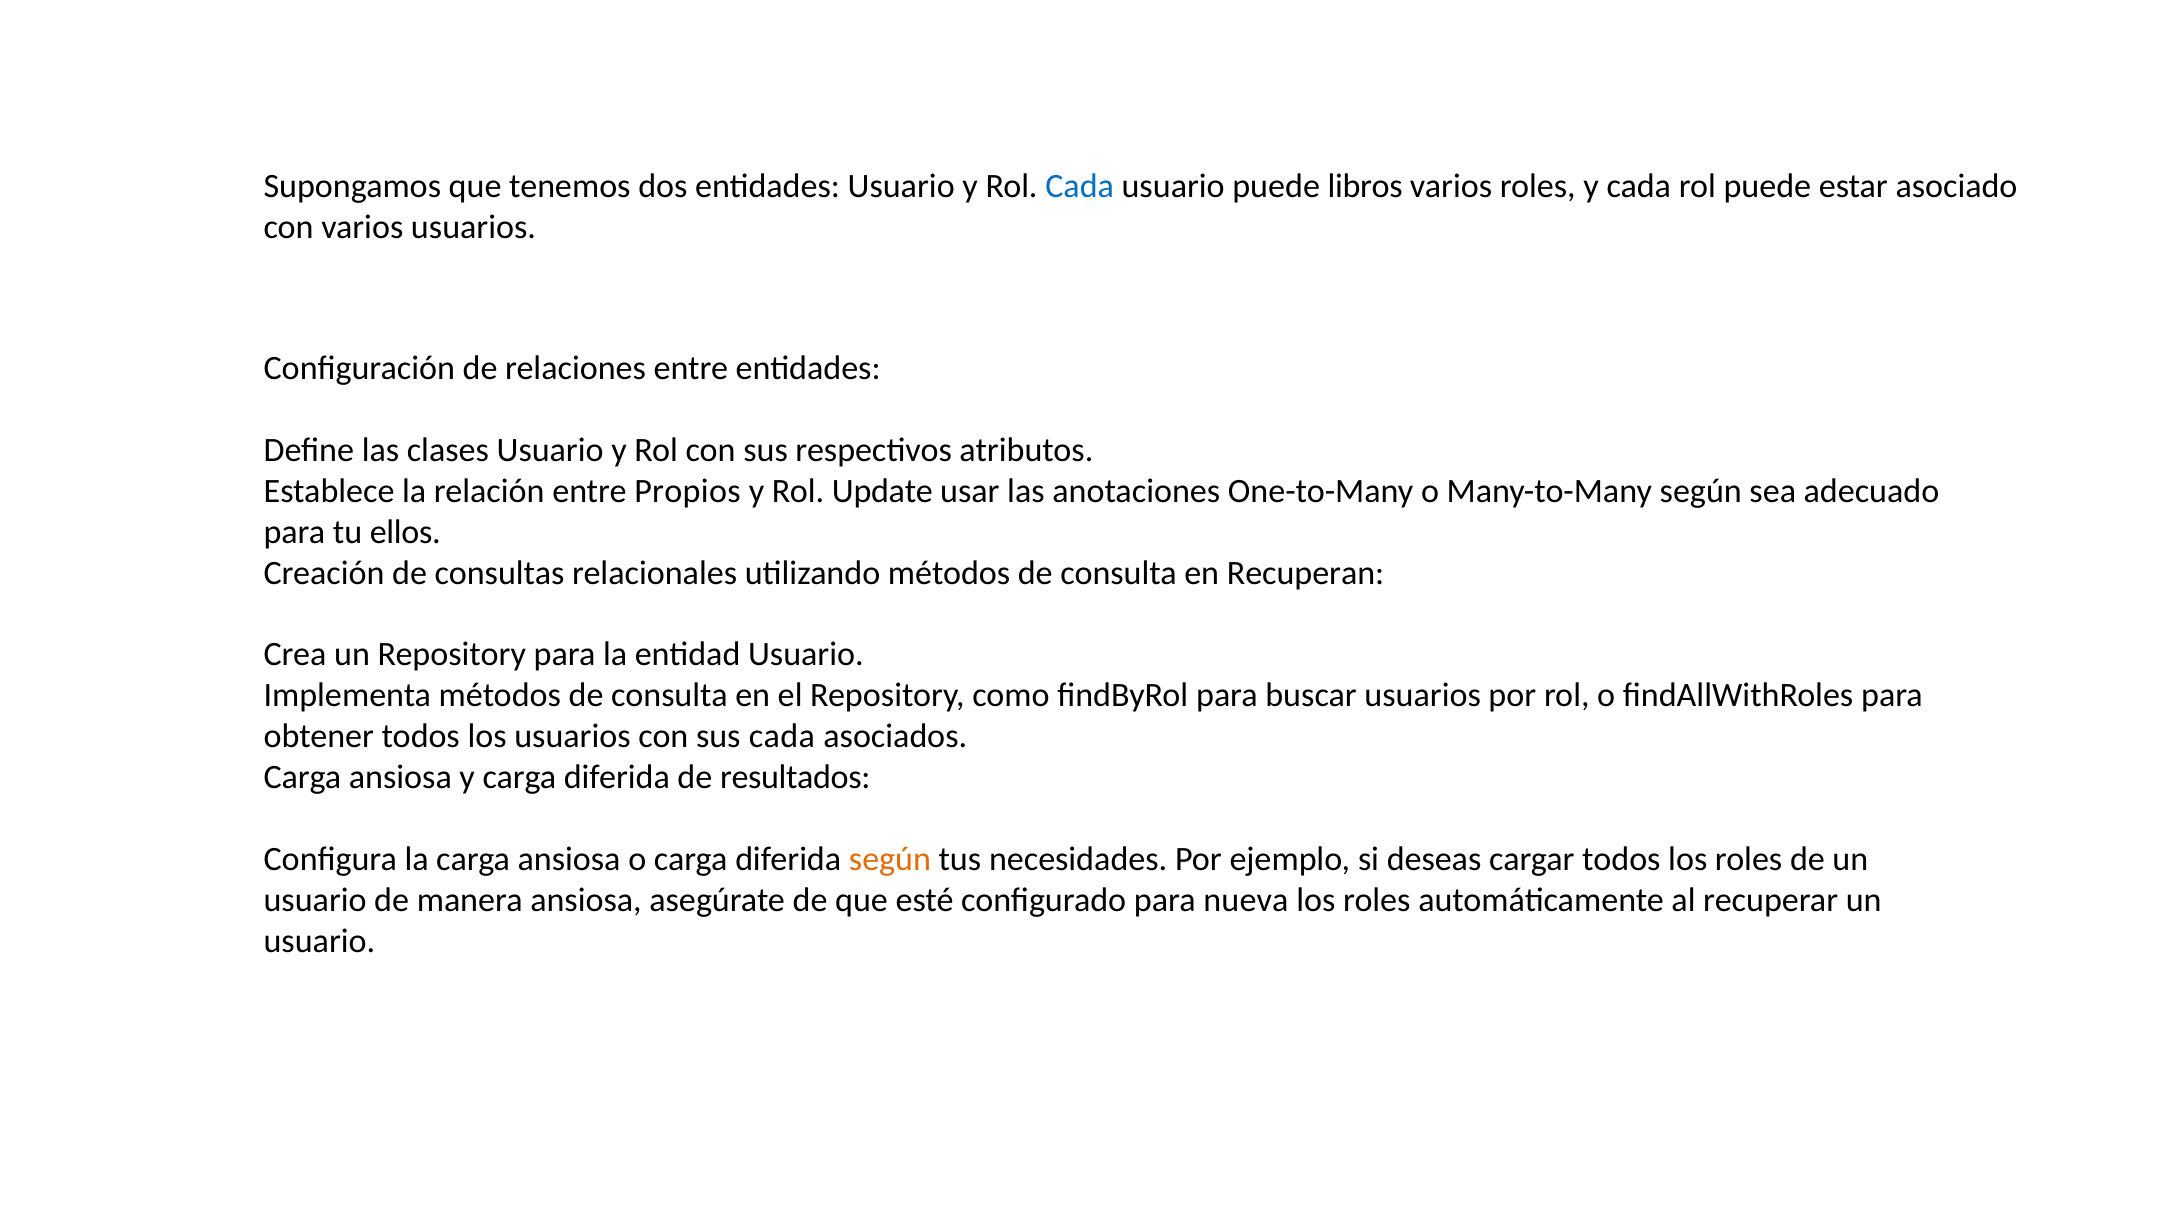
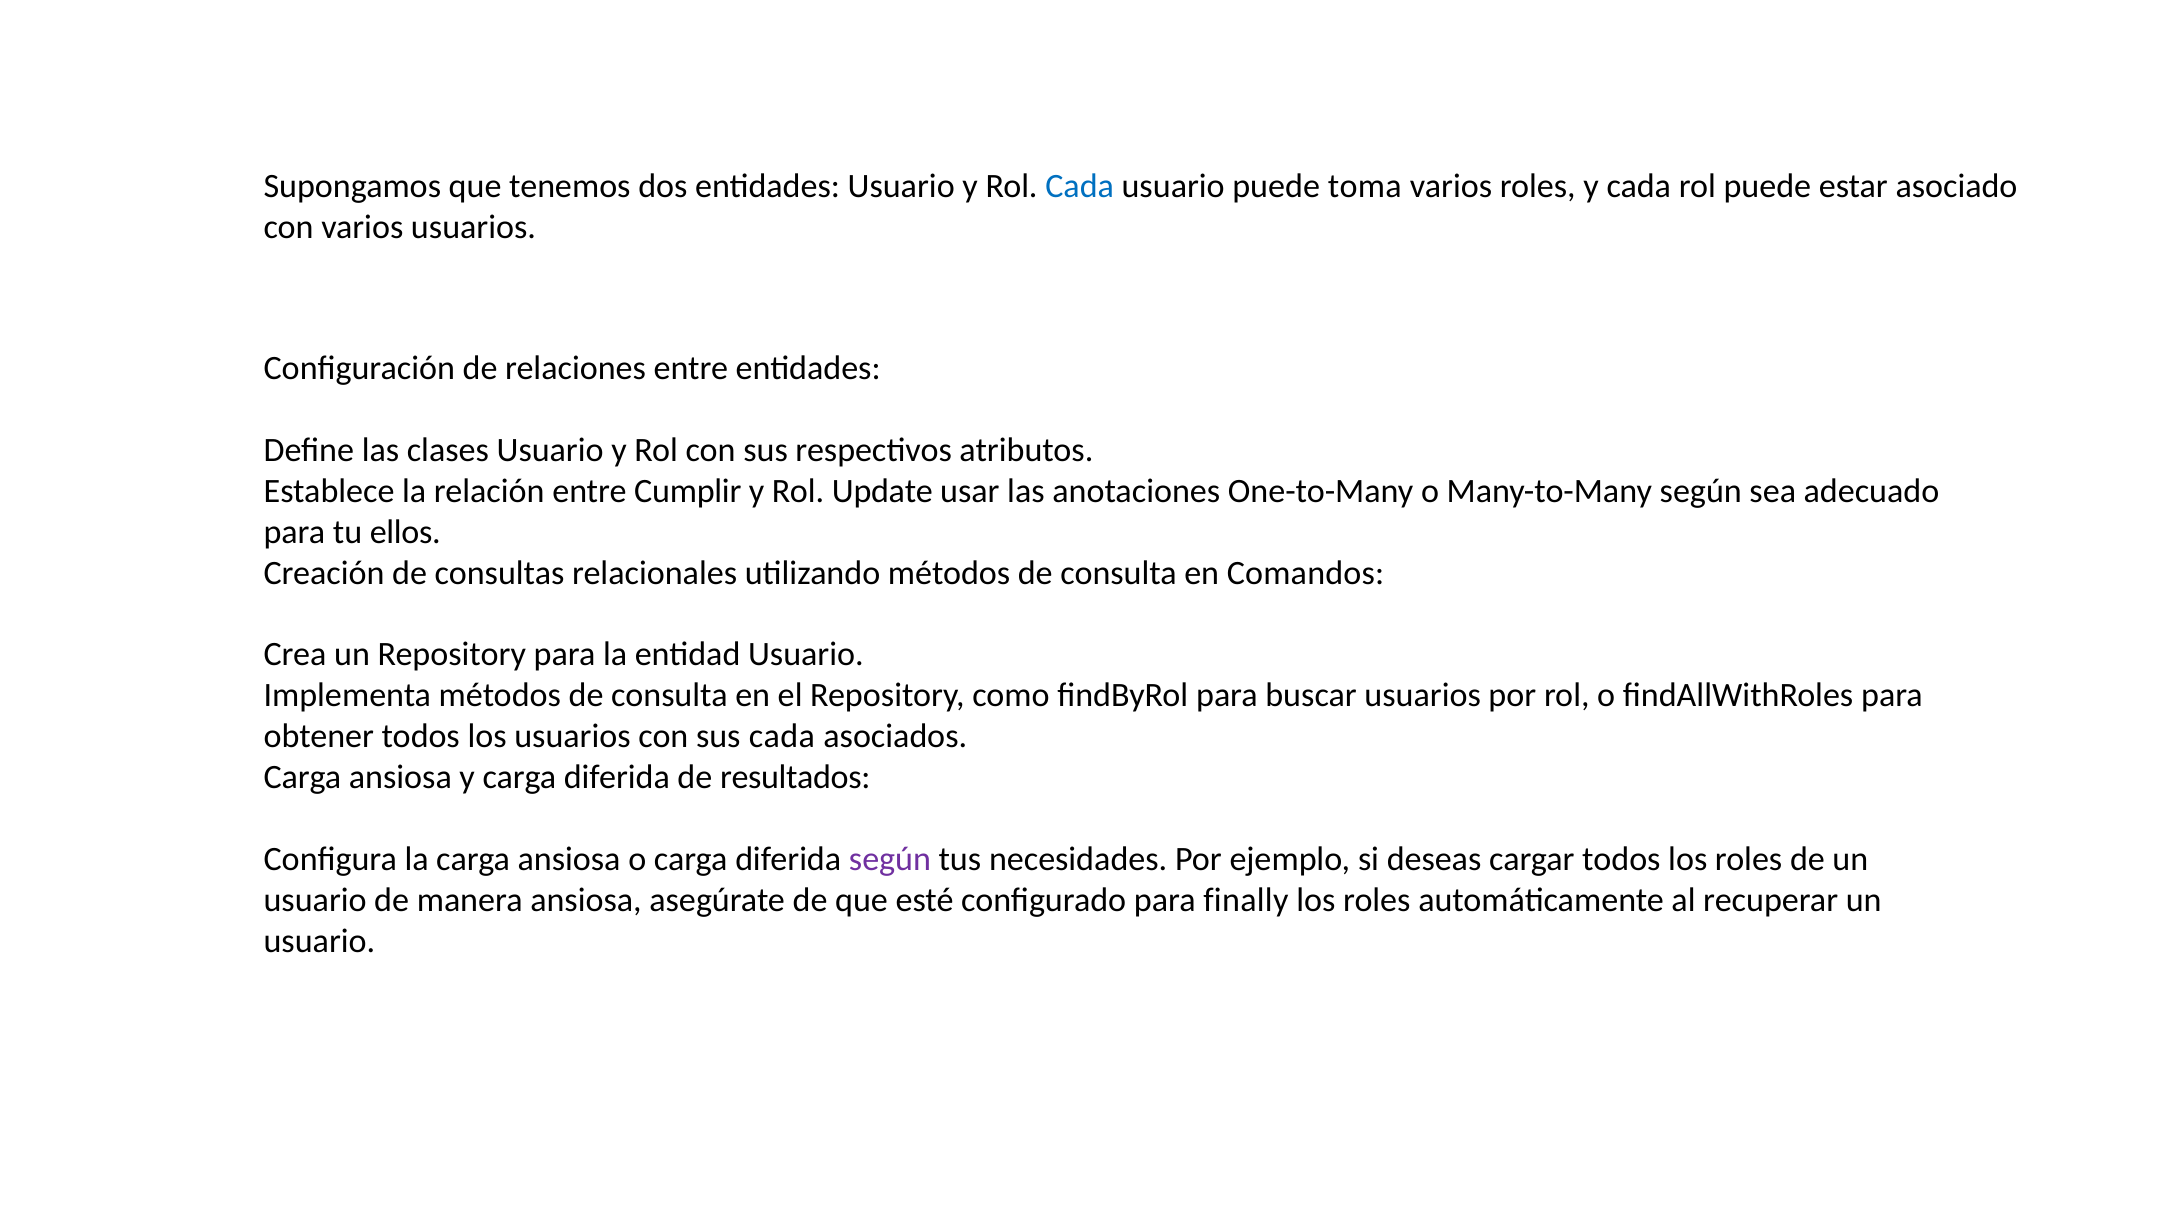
libros: libros -> toma
Propios: Propios -> Cumplir
Recuperan: Recuperan -> Comandos
según at (890, 859) colour: orange -> purple
nueva: nueva -> finally
